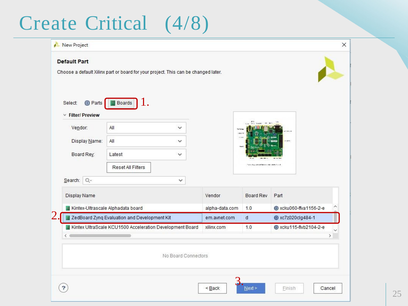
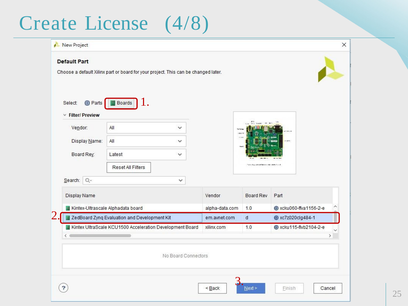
Critical: Critical -> License
